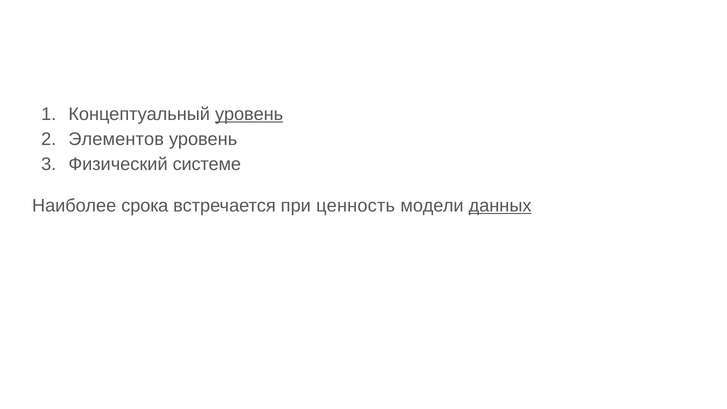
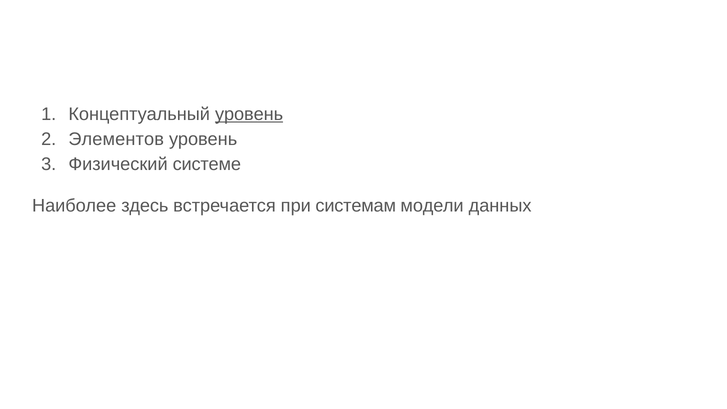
срока: срока -> здесь
ценность: ценность -> системам
данных underline: present -> none
